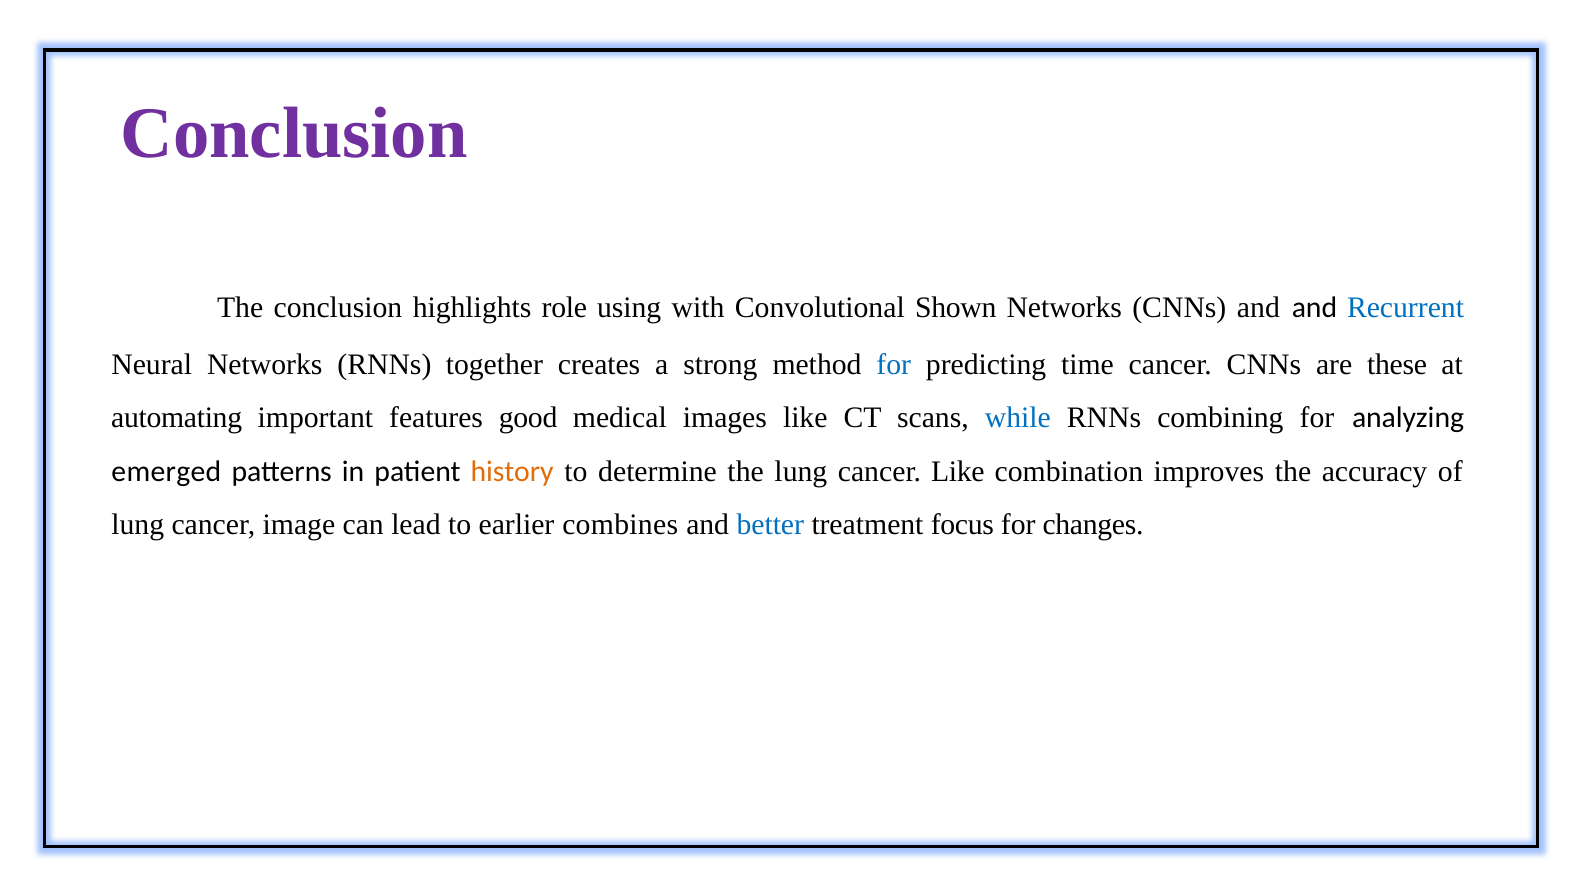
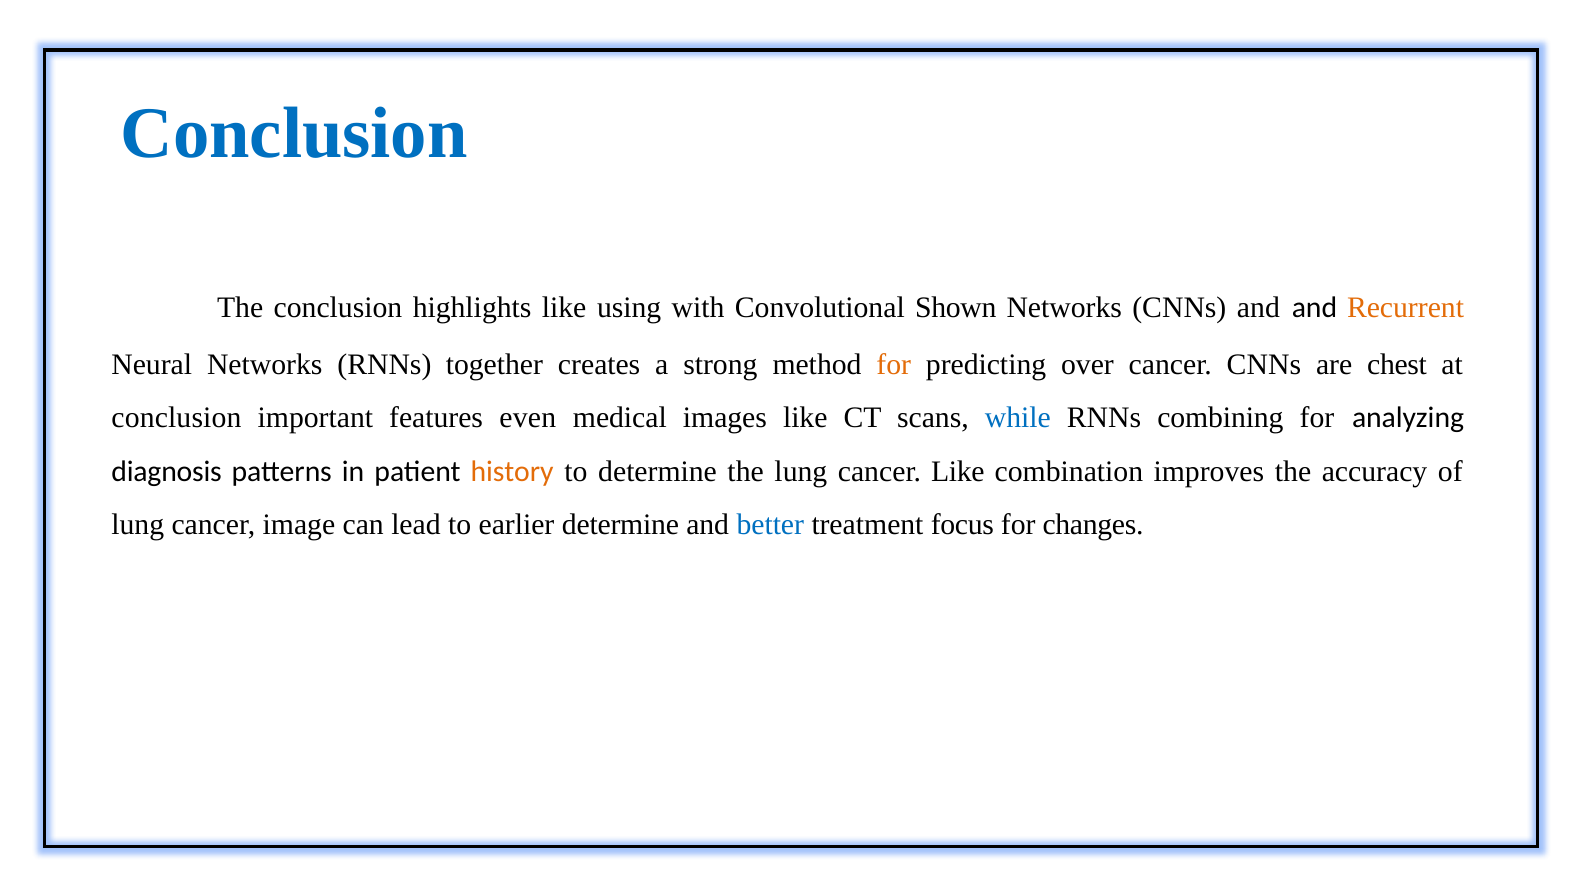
Conclusion at (294, 133) colour: purple -> blue
highlights role: role -> like
Recurrent colour: blue -> orange
for at (894, 364) colour: blue -> orange
time: time -> over
these: these -> chest
automating at (177, 418): automating -> conclusion
good: good -> even
emerged: emerged -> diagnosis
earlier combines: combines -> determine
